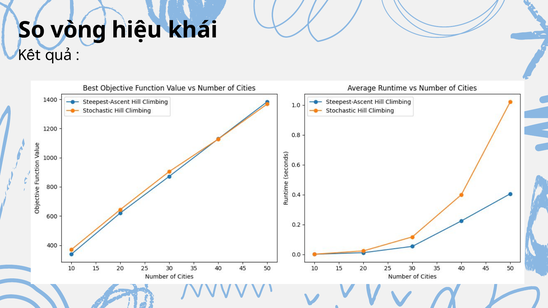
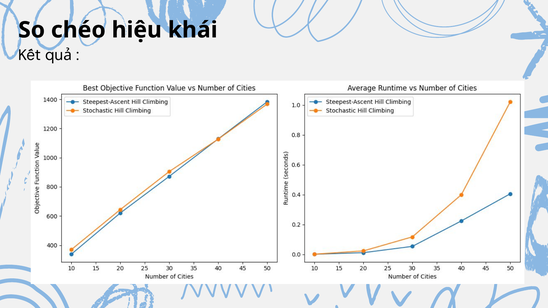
vòng: vòng -> chéo
